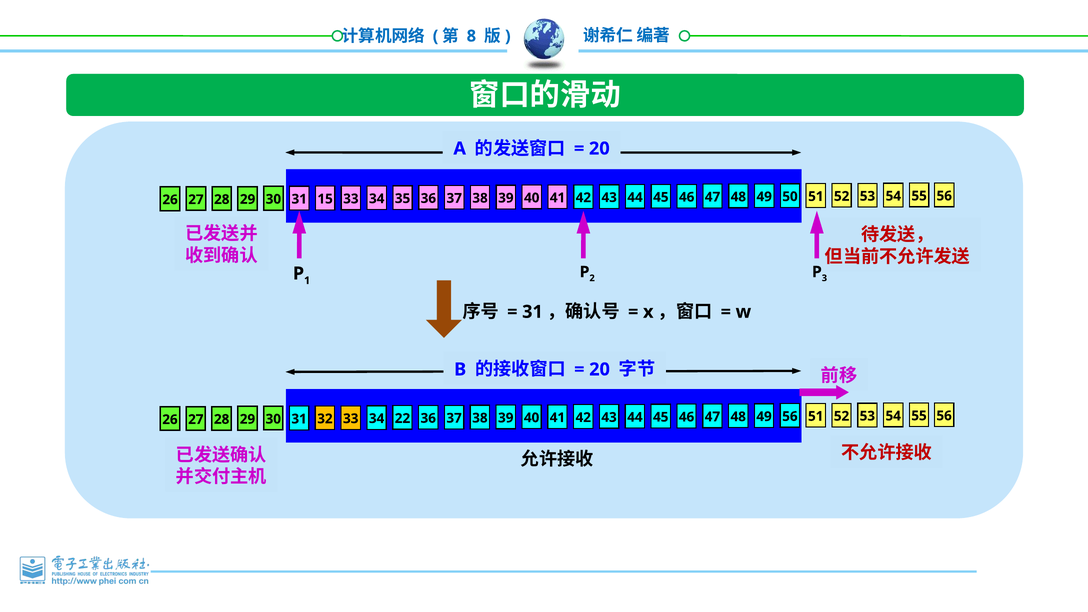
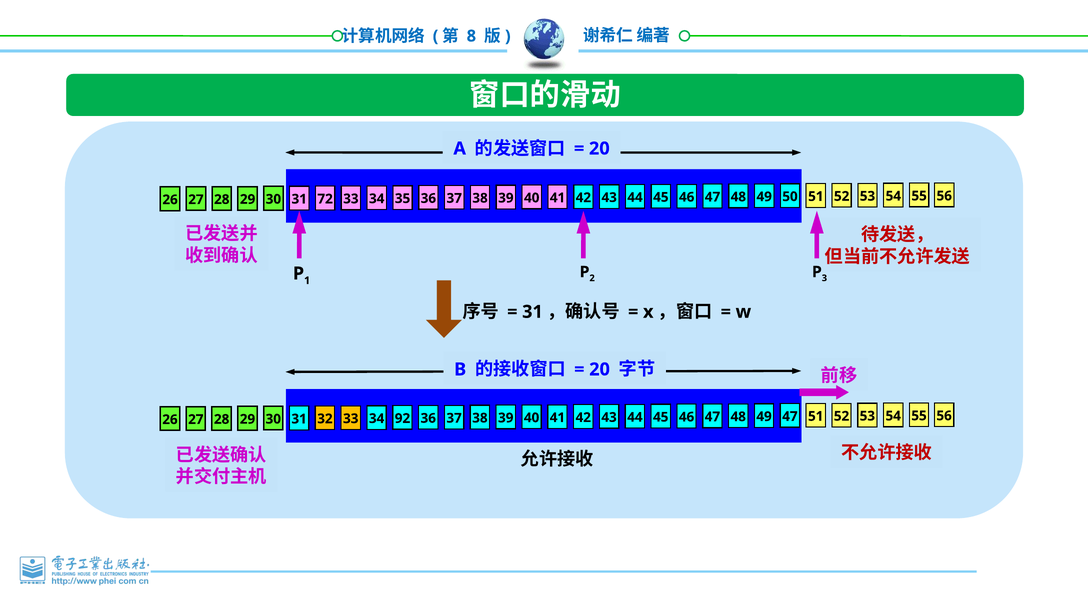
15: 15 -> 72
22: 22 -> 92
49 56: 56 -> 47
